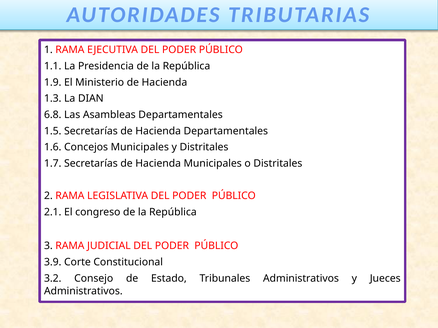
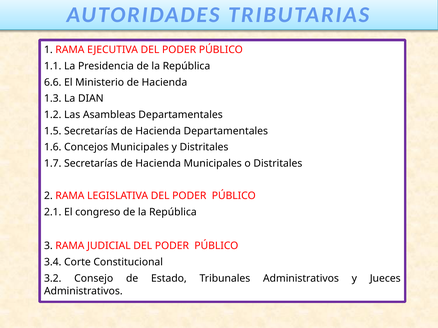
1.9: 1.9 -> 6.6
6.8: 6.8 -> 1.2
3.9: 3.9 -> 3.4
